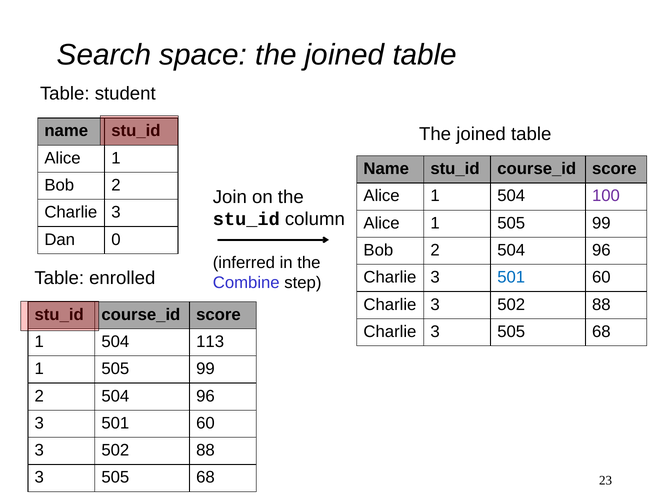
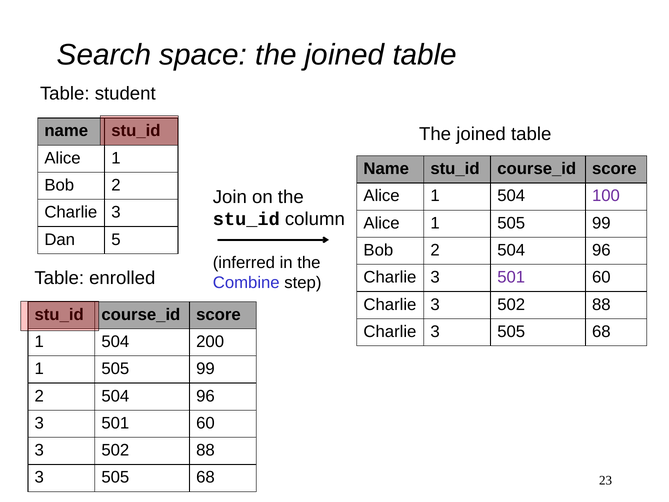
0: 0 -> 5
501 at (511, 277) colour: blue -> purple
113: 113 -> 200
